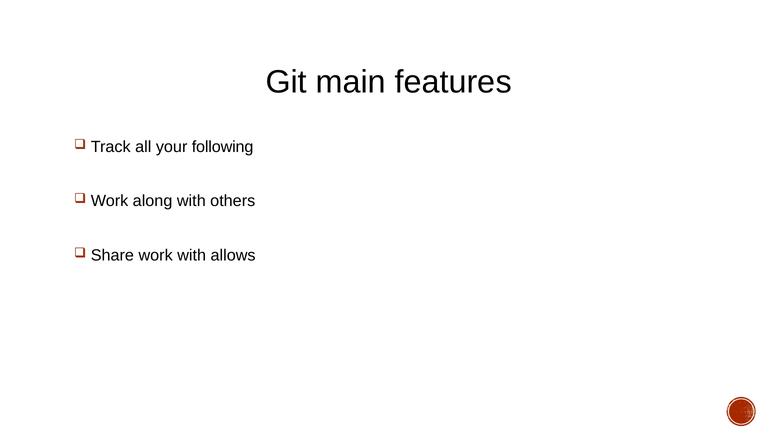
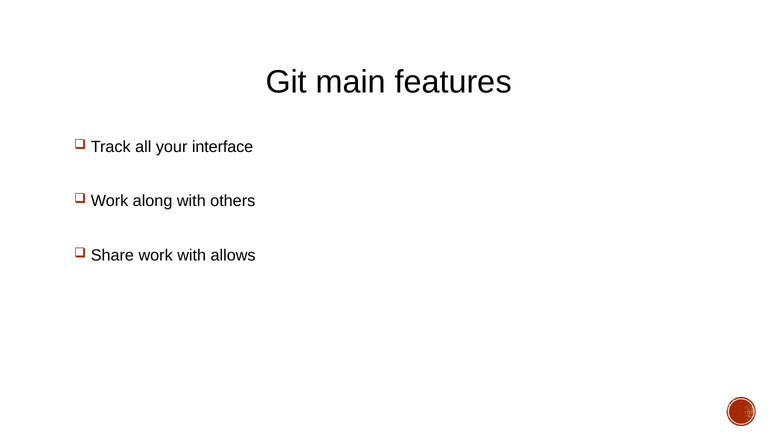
following: following -> interface
